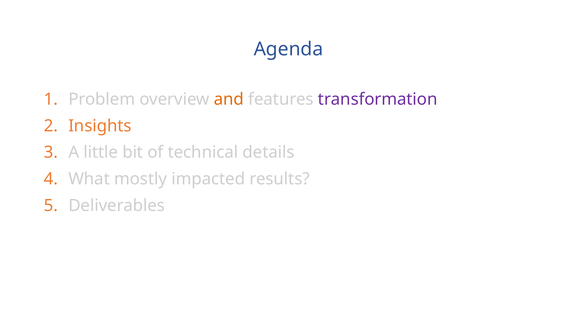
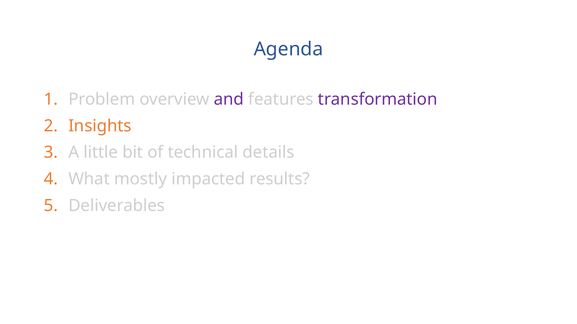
and colour: orange -> purple
